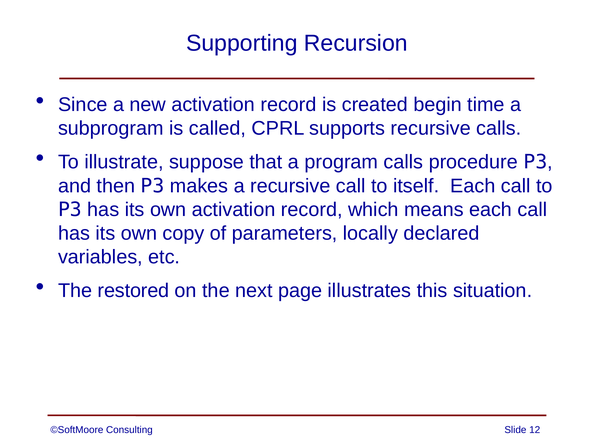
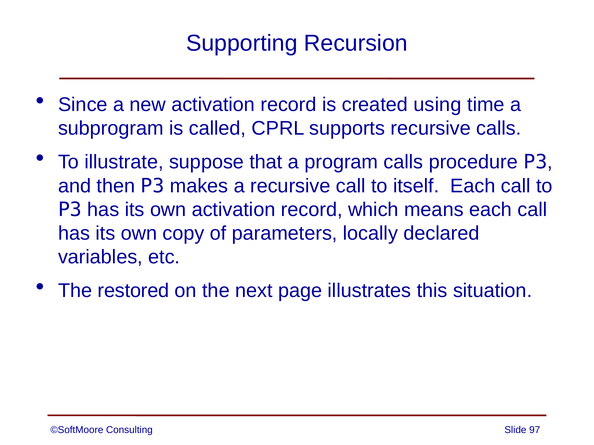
begin: begin -> using
12: 12 -> 97
